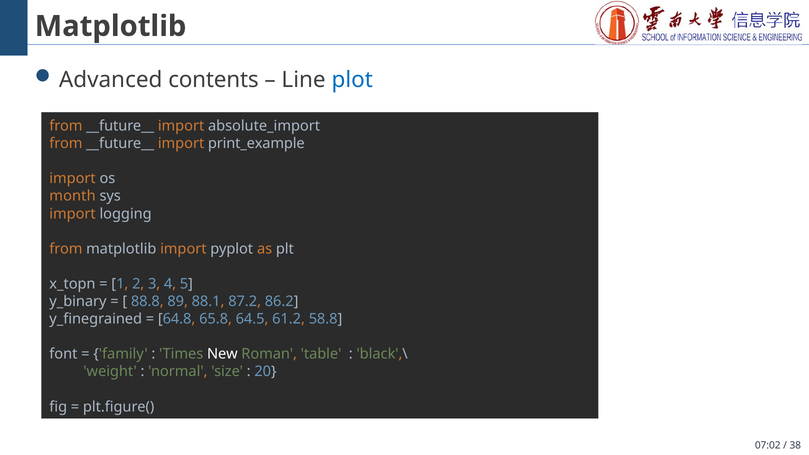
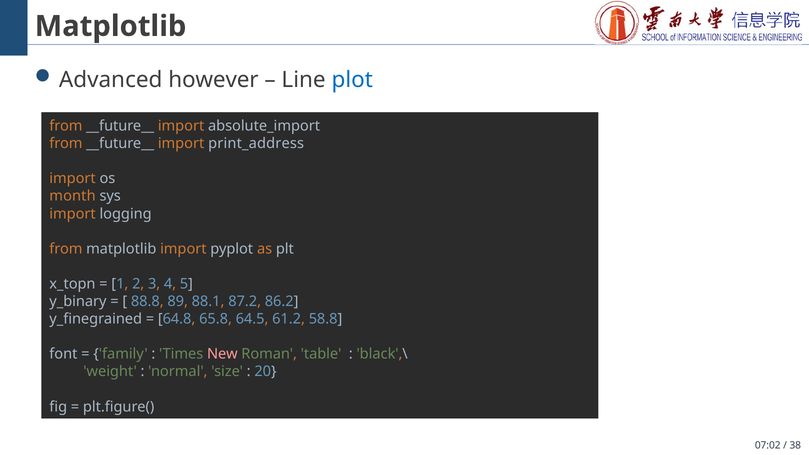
contents: contents -> however
print_example: print_example -> print_address
New colour: white -> pink
